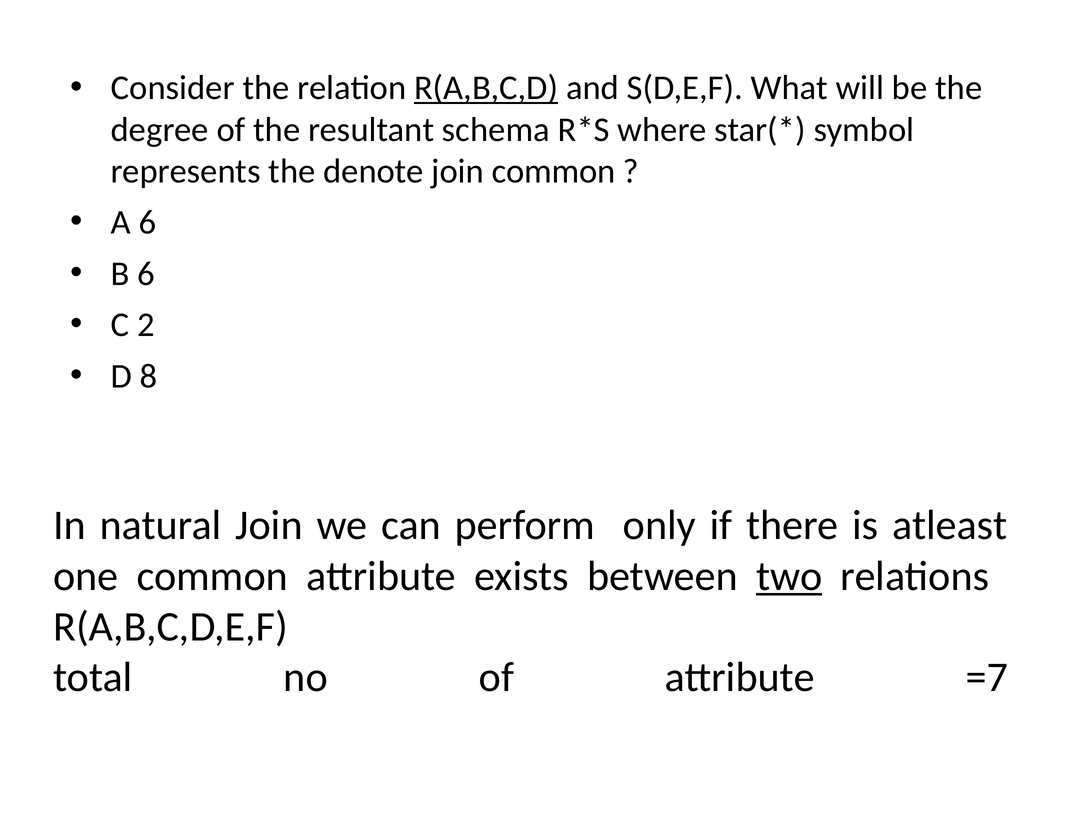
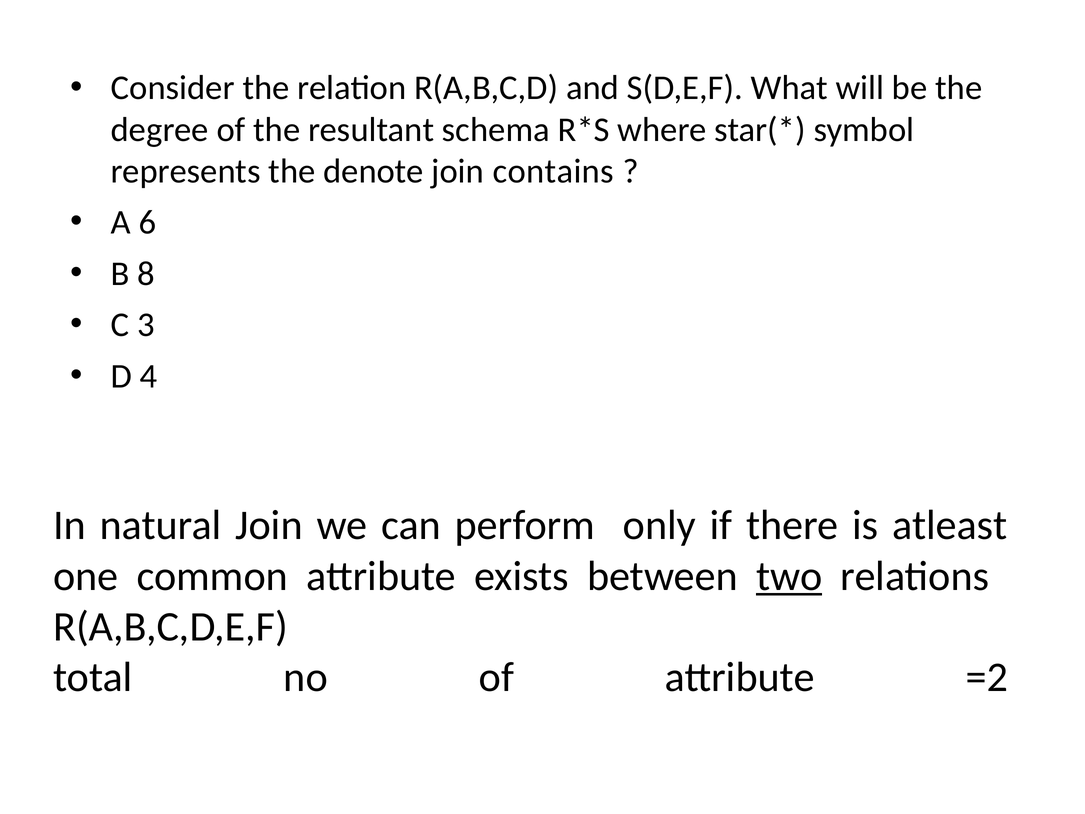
R(A,B,C,D underline: present -> none
join common: common -> contains
B 6: 6 -> 8
2: 2 -> 3
8: 8 -> 4
=7: =7 -> =2
